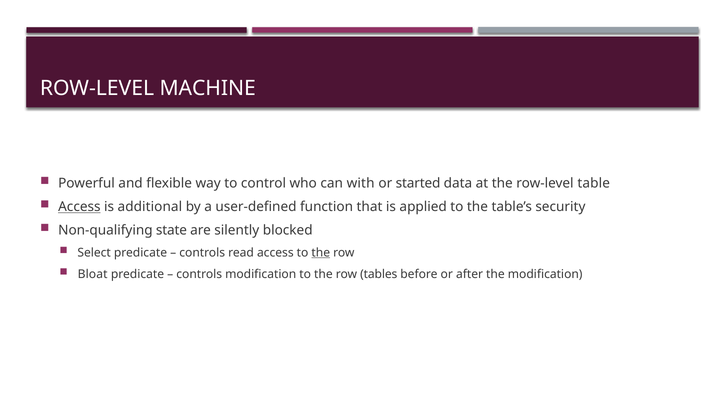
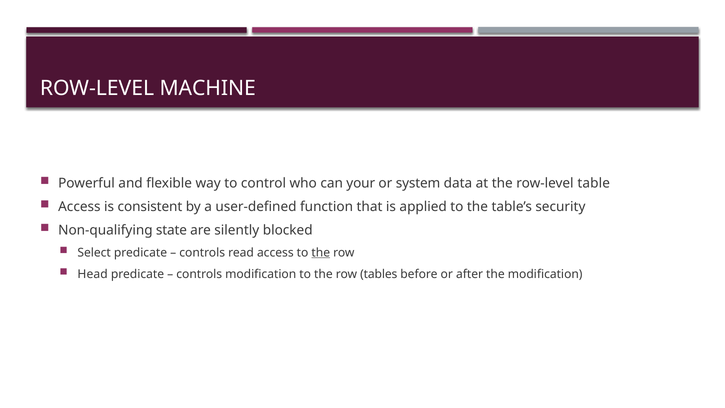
with: with -> your
started: started -> system
Access at (79, 207) underline: present -> none
additional: additional -> consistent
Bloat: Bloat -> Head
